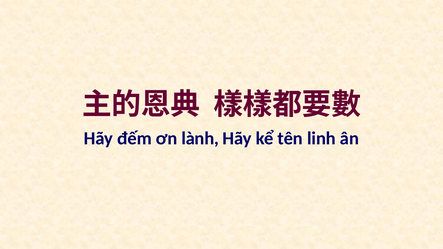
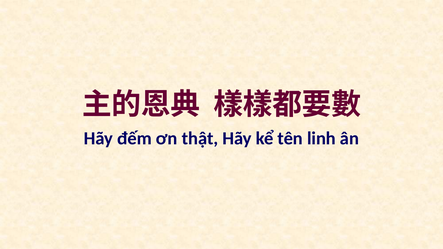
lành: lành -> thật
